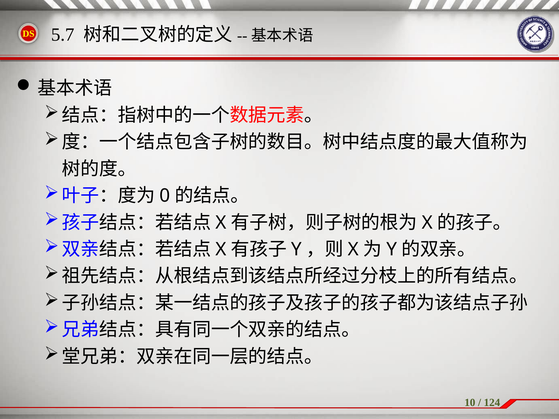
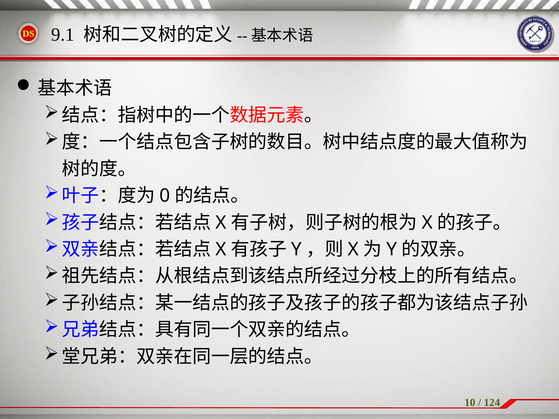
5.7: 5.7 -> 9.1
